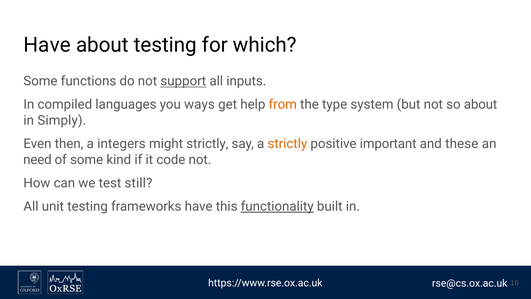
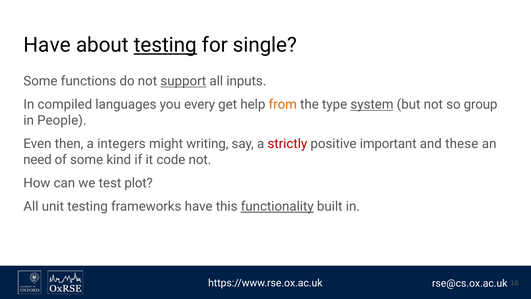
testing at (165, 45) underline: none -> present
which: which -> single
ways: ways -> every
system underline: none -> present
so about: about -> group
Simply: Simply -> People
might strictly: strictly -> writing
strictly at (287, 144) colour: orange -> red
still: still -> plot
